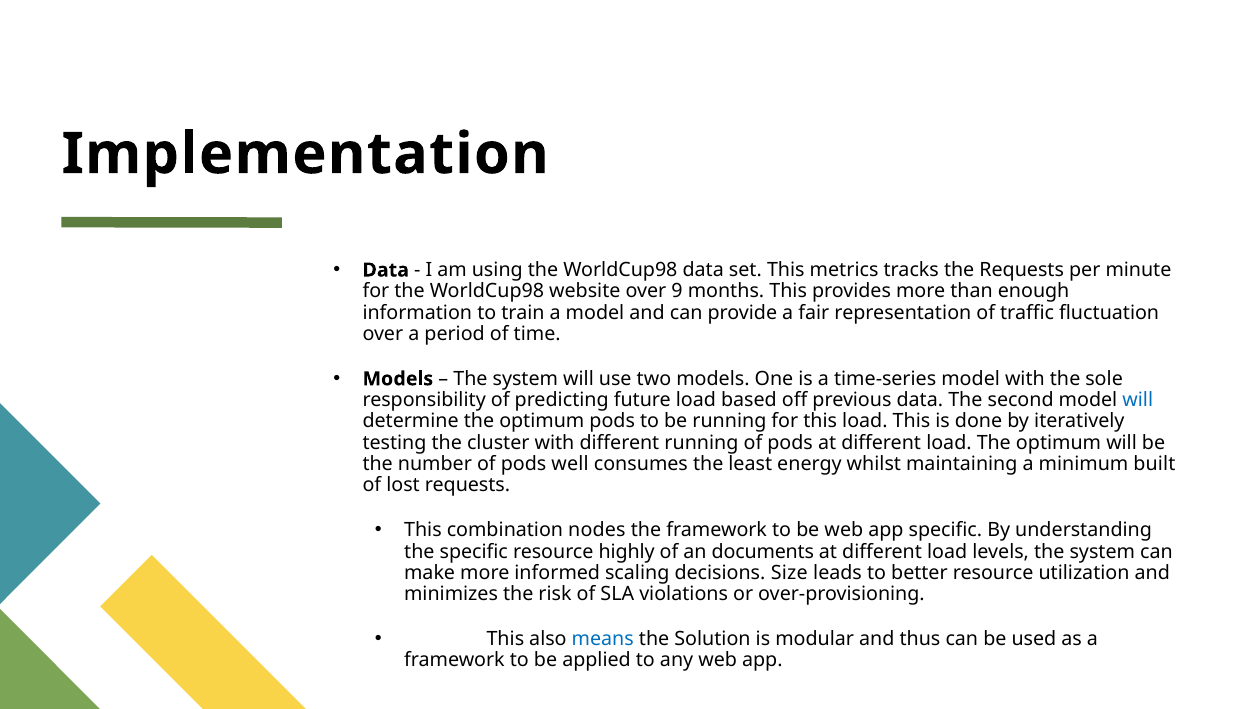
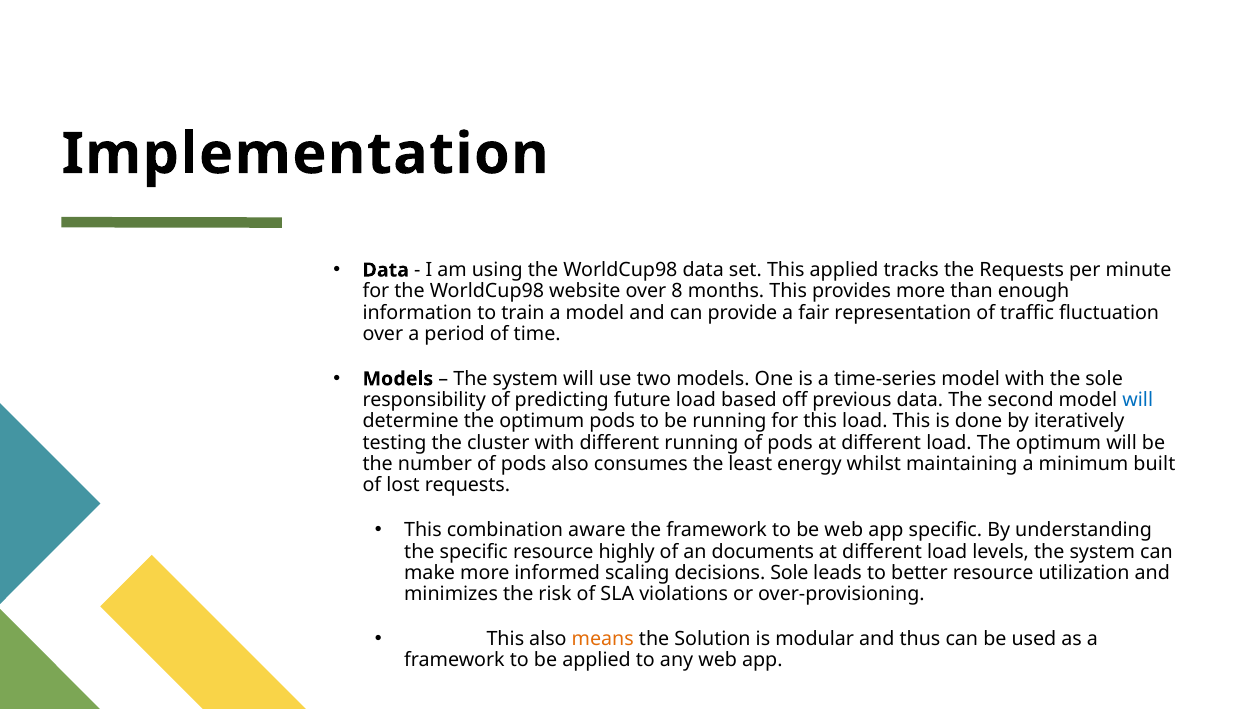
This metrics: metrics -> applied
9: 9 -> 8
pods well: well -> also
nodes: nodes -> aware
decisions Size: Size -> Sole
means colour: blue -> orange
